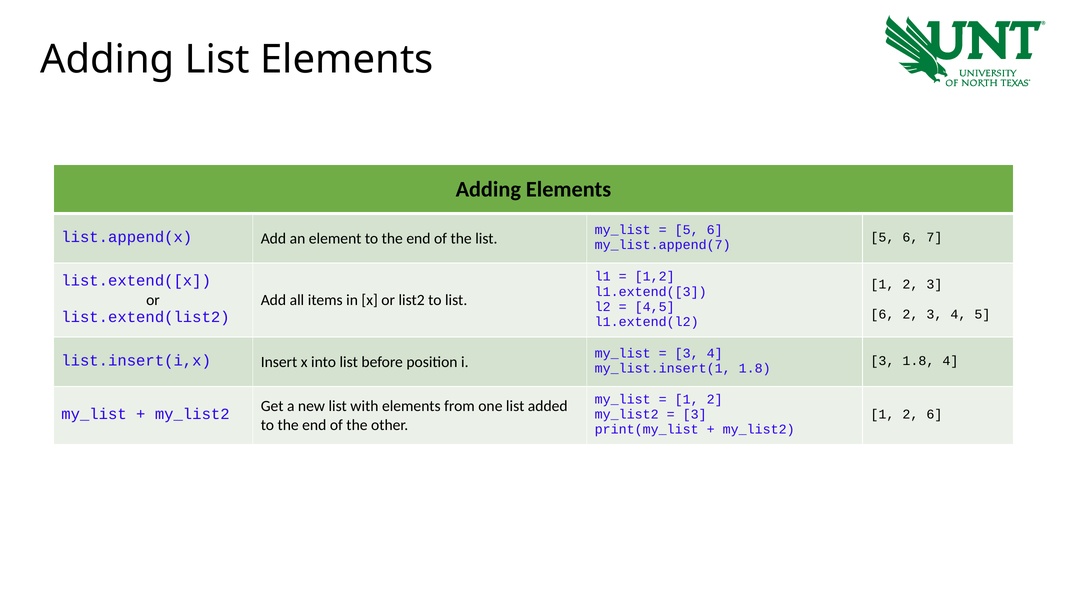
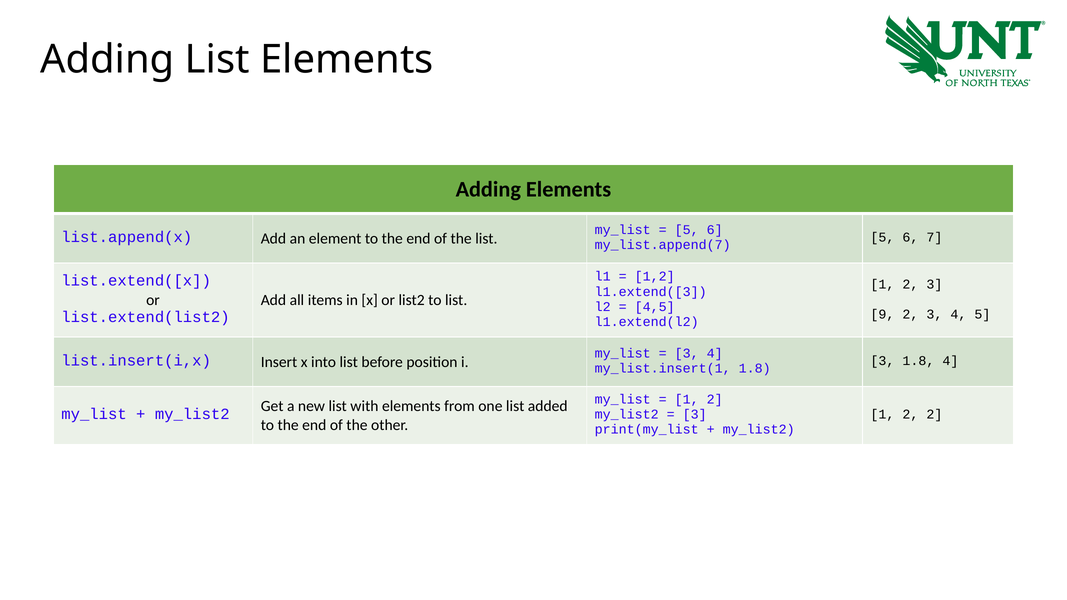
6 at (882, 314): 6 -> 9
2 6: 6 -> 2
